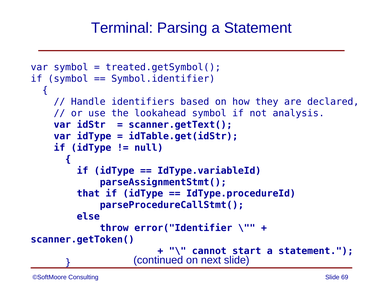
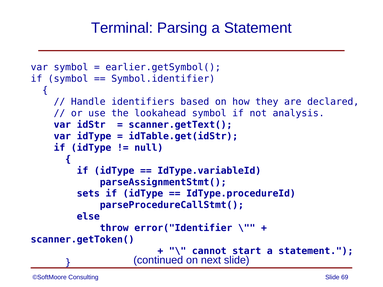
treated.getSymbol(: treated.getSymbol( -> earlier.getSymbol(
that: that -> sets
